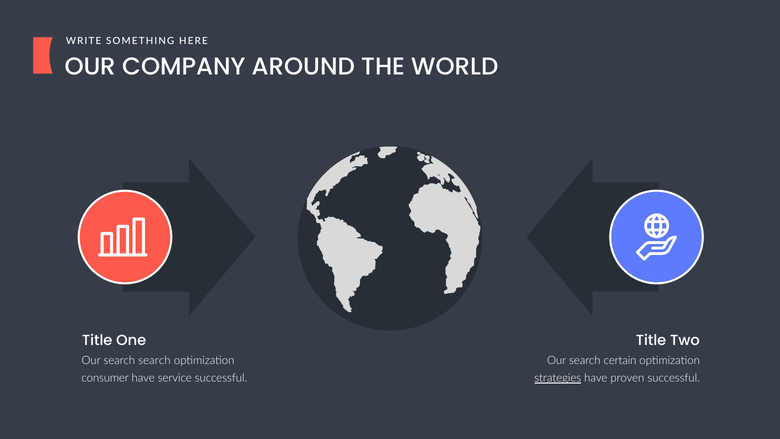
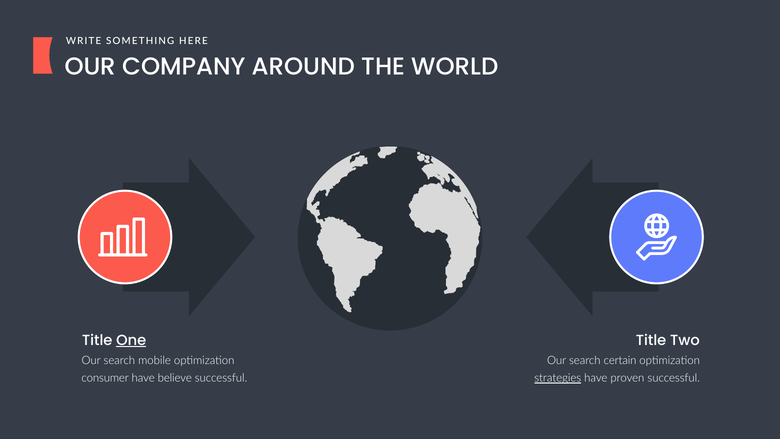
One underline: none -> present
search search: search -> mobile
service: service -> believe
